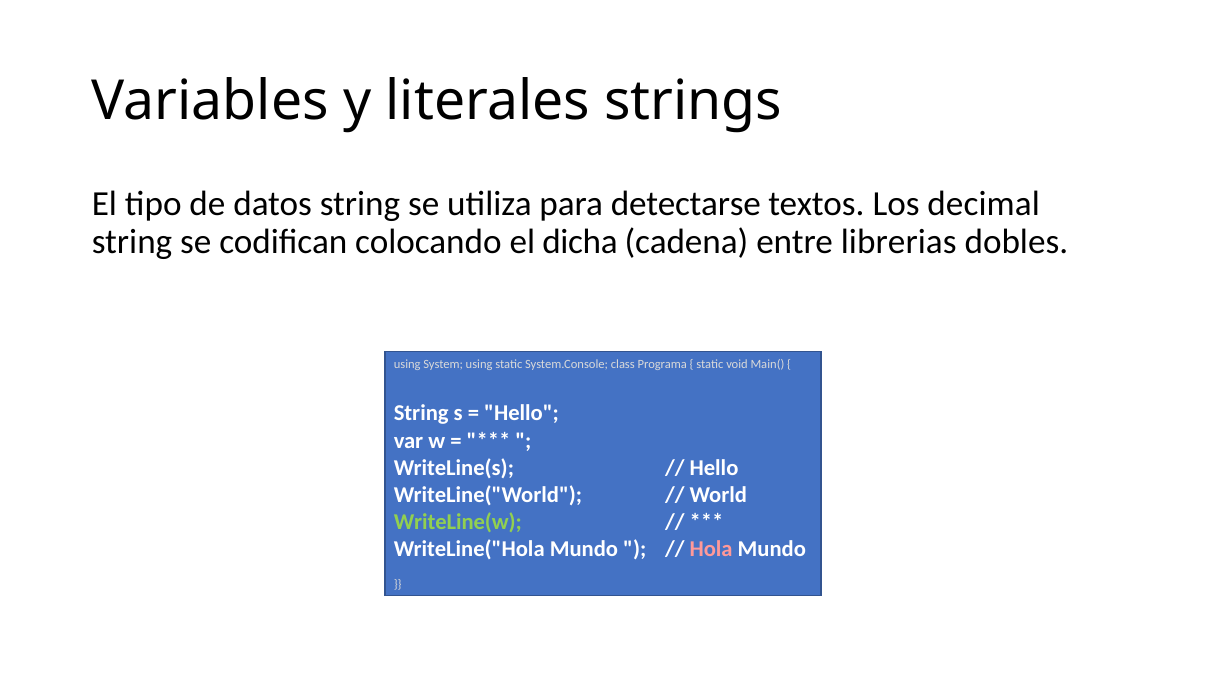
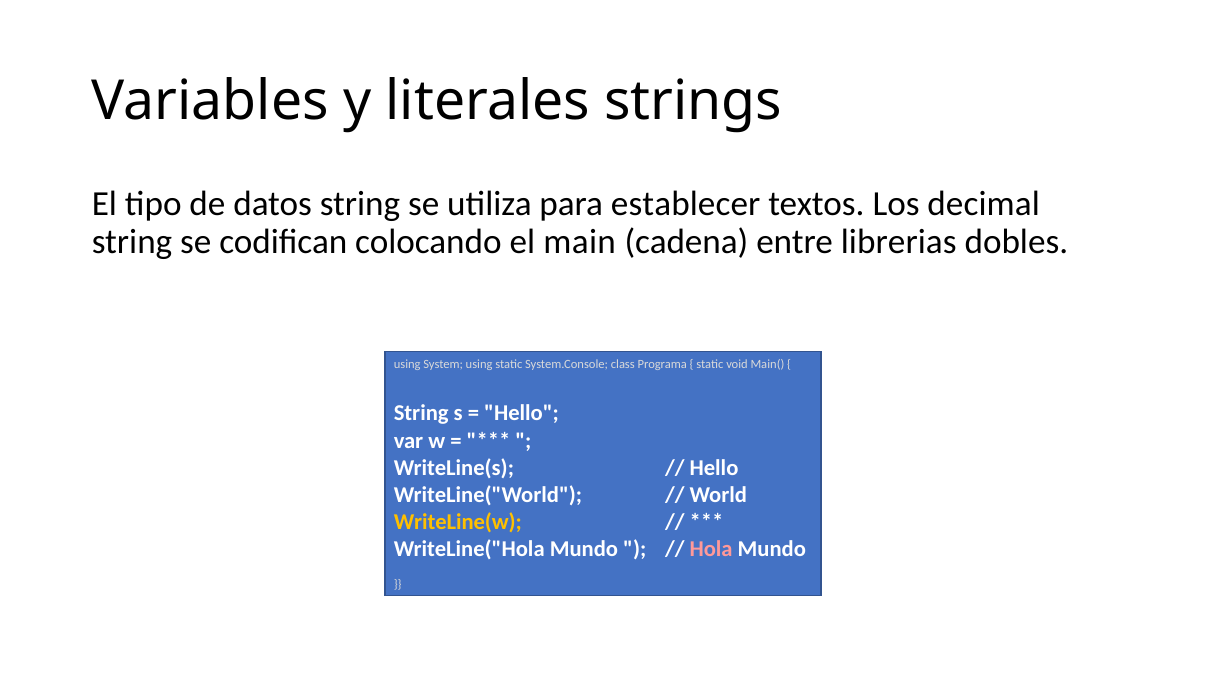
detectarse: detectarse -> establecer
dicha: dicha -> main
WriteLine(w colour: light green -> yellow
